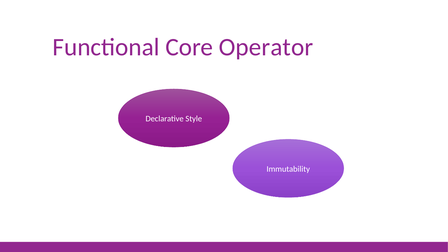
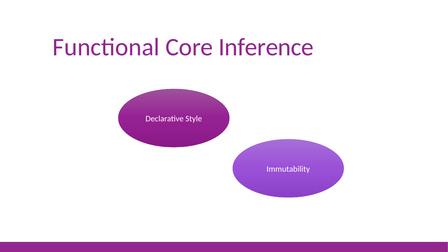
Operator: Operator -> Inference
